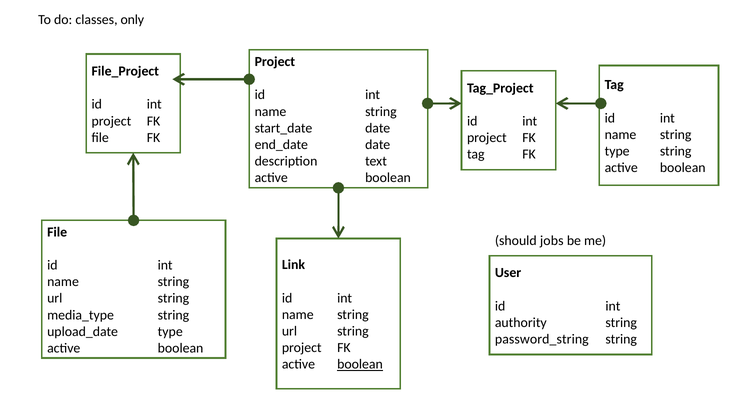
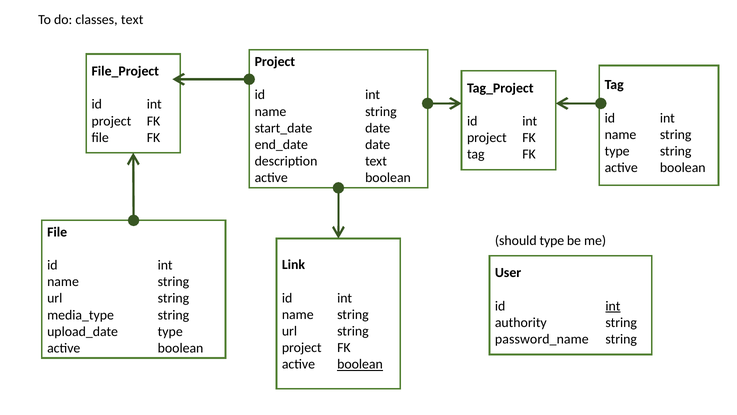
classes only: only -> text
should jobs: jobs -> type
int at (613, 306) underline: none -> present
password_string: password_string -> password_name
